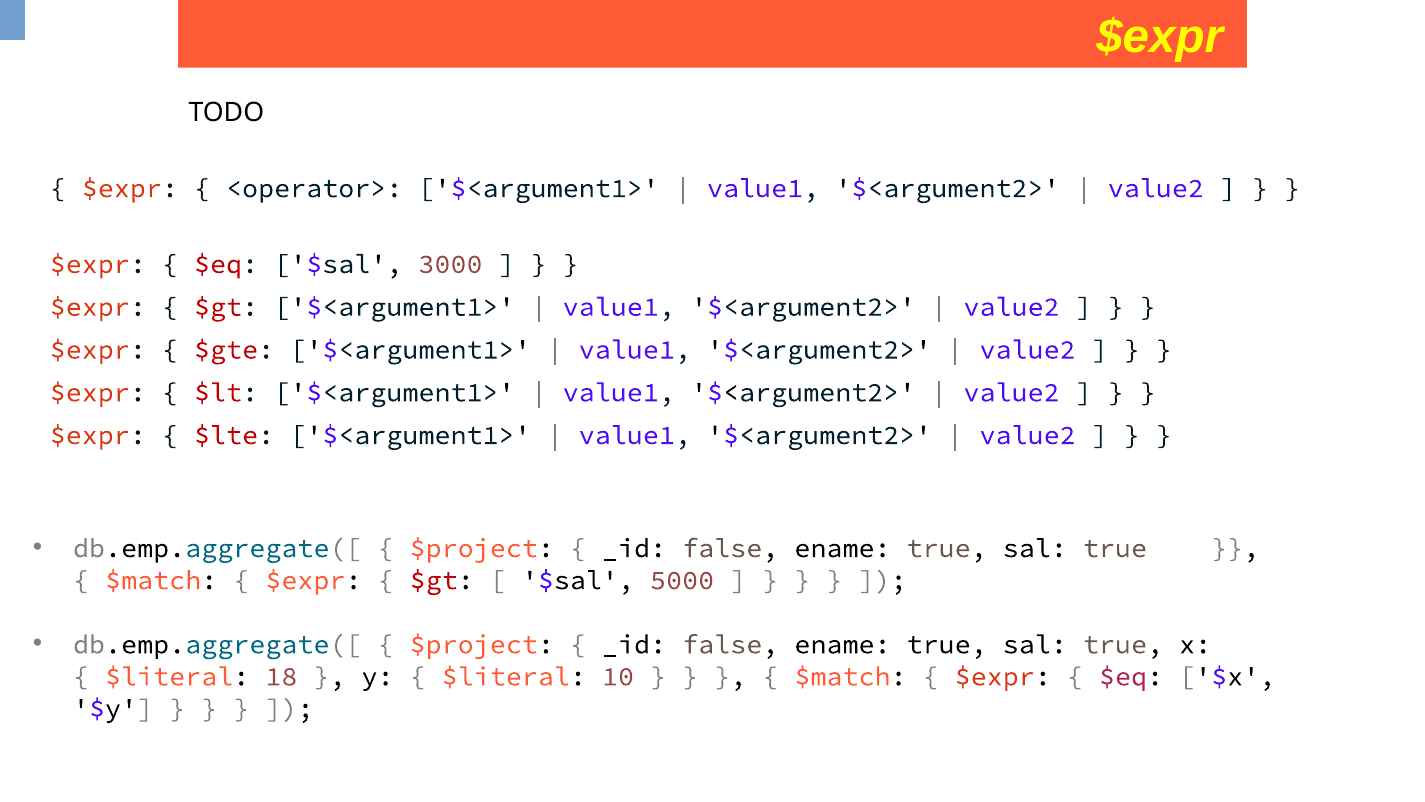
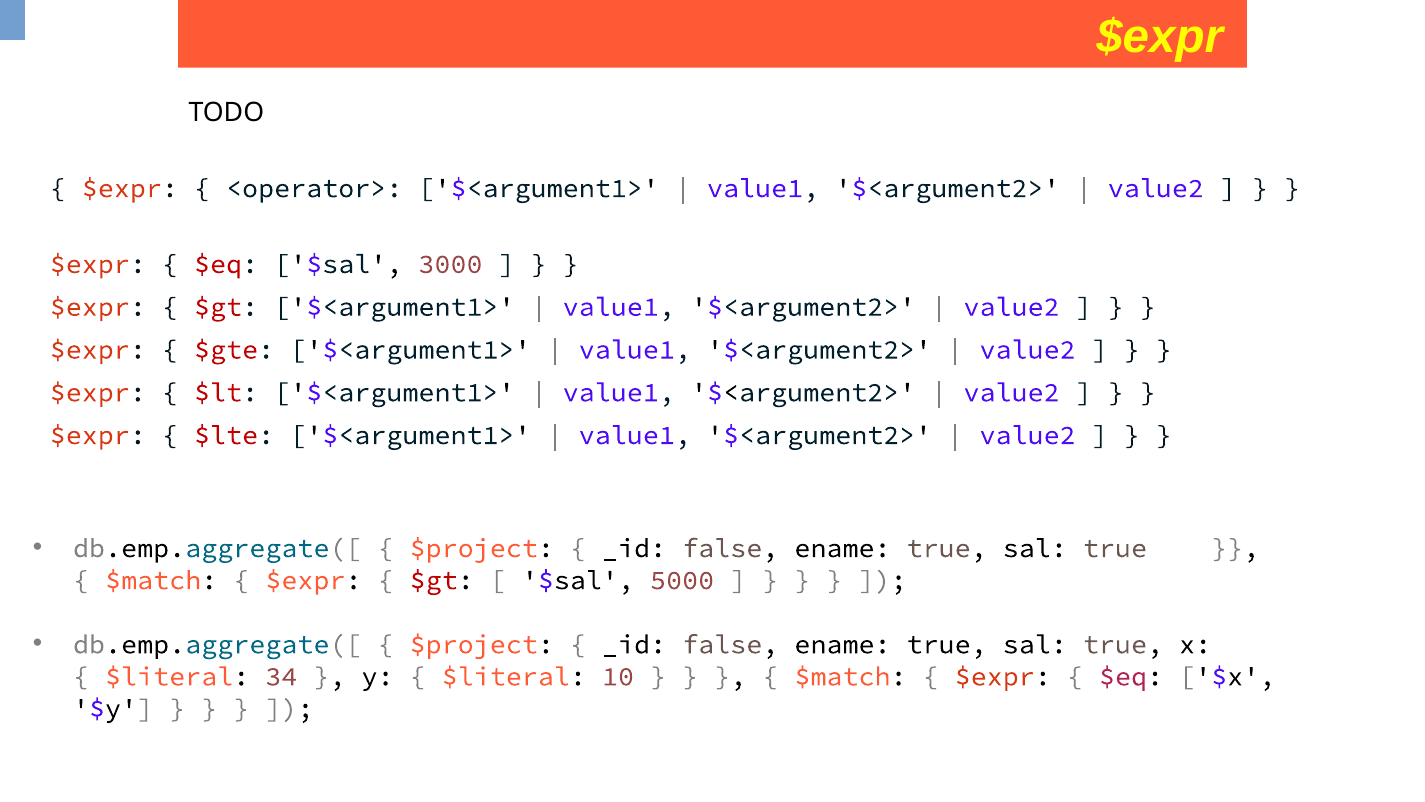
18: 18 -> 34
